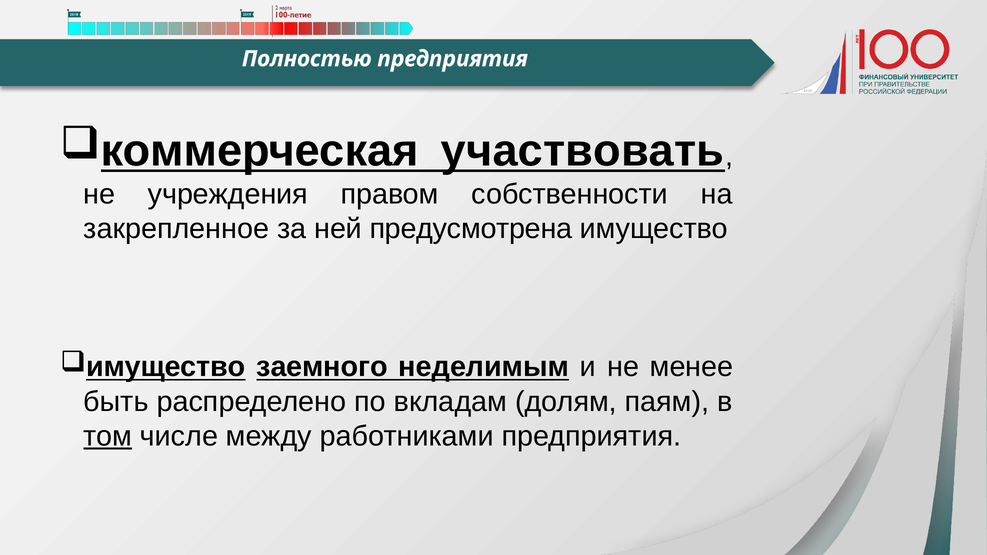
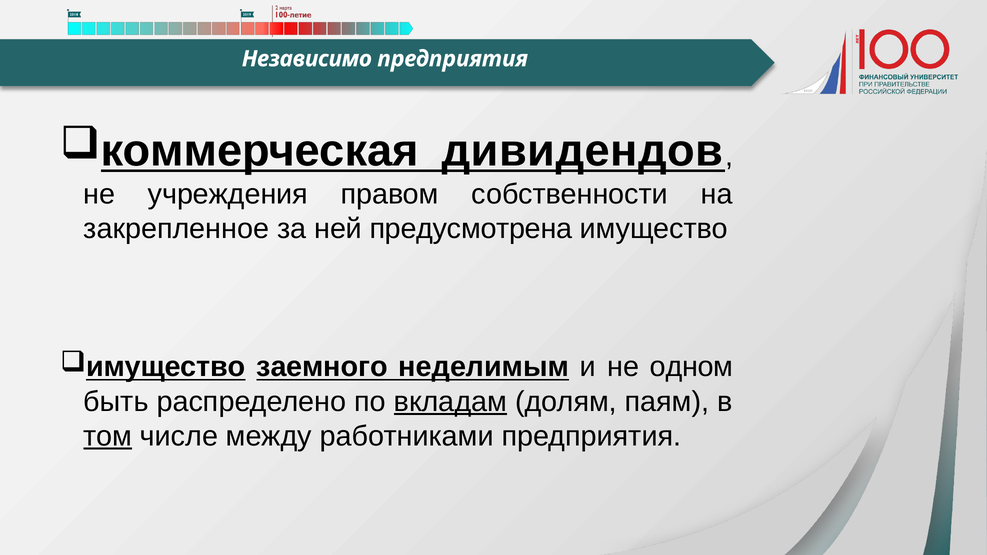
Полностью: Полностью -> Независимо
участвовать: участвовать -> дивидендов
менее: менее -> одном
вкладам underline: none -> present
